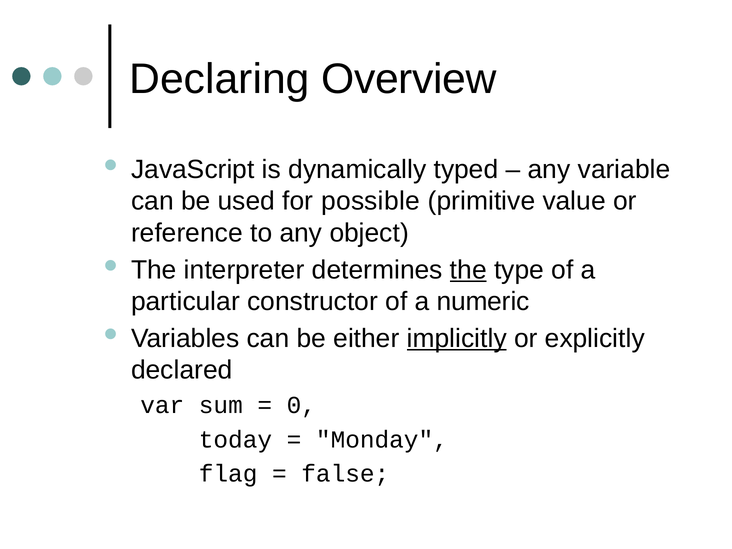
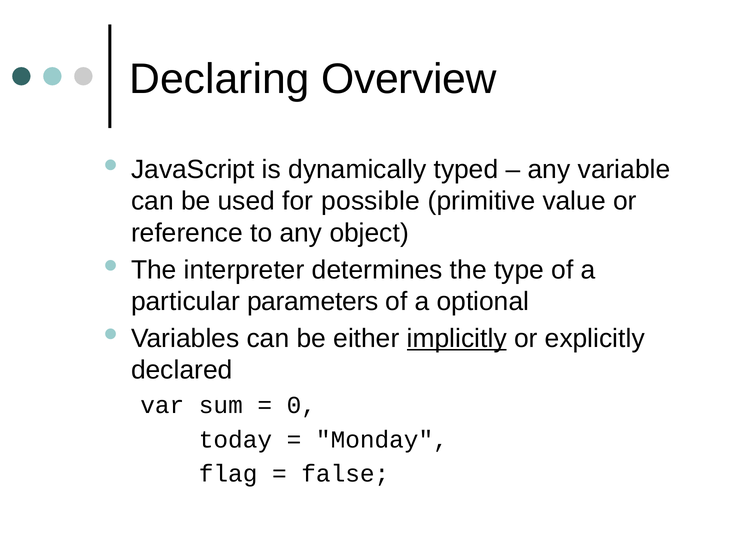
the at (468, 270) underline: present -> none
constructor: constructor -> parameters
numeric: numeric -> optional
